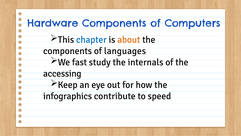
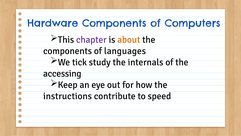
chapter colour: blue -> purple
fast: fast -> tick
infographics: infographics -> instructions
